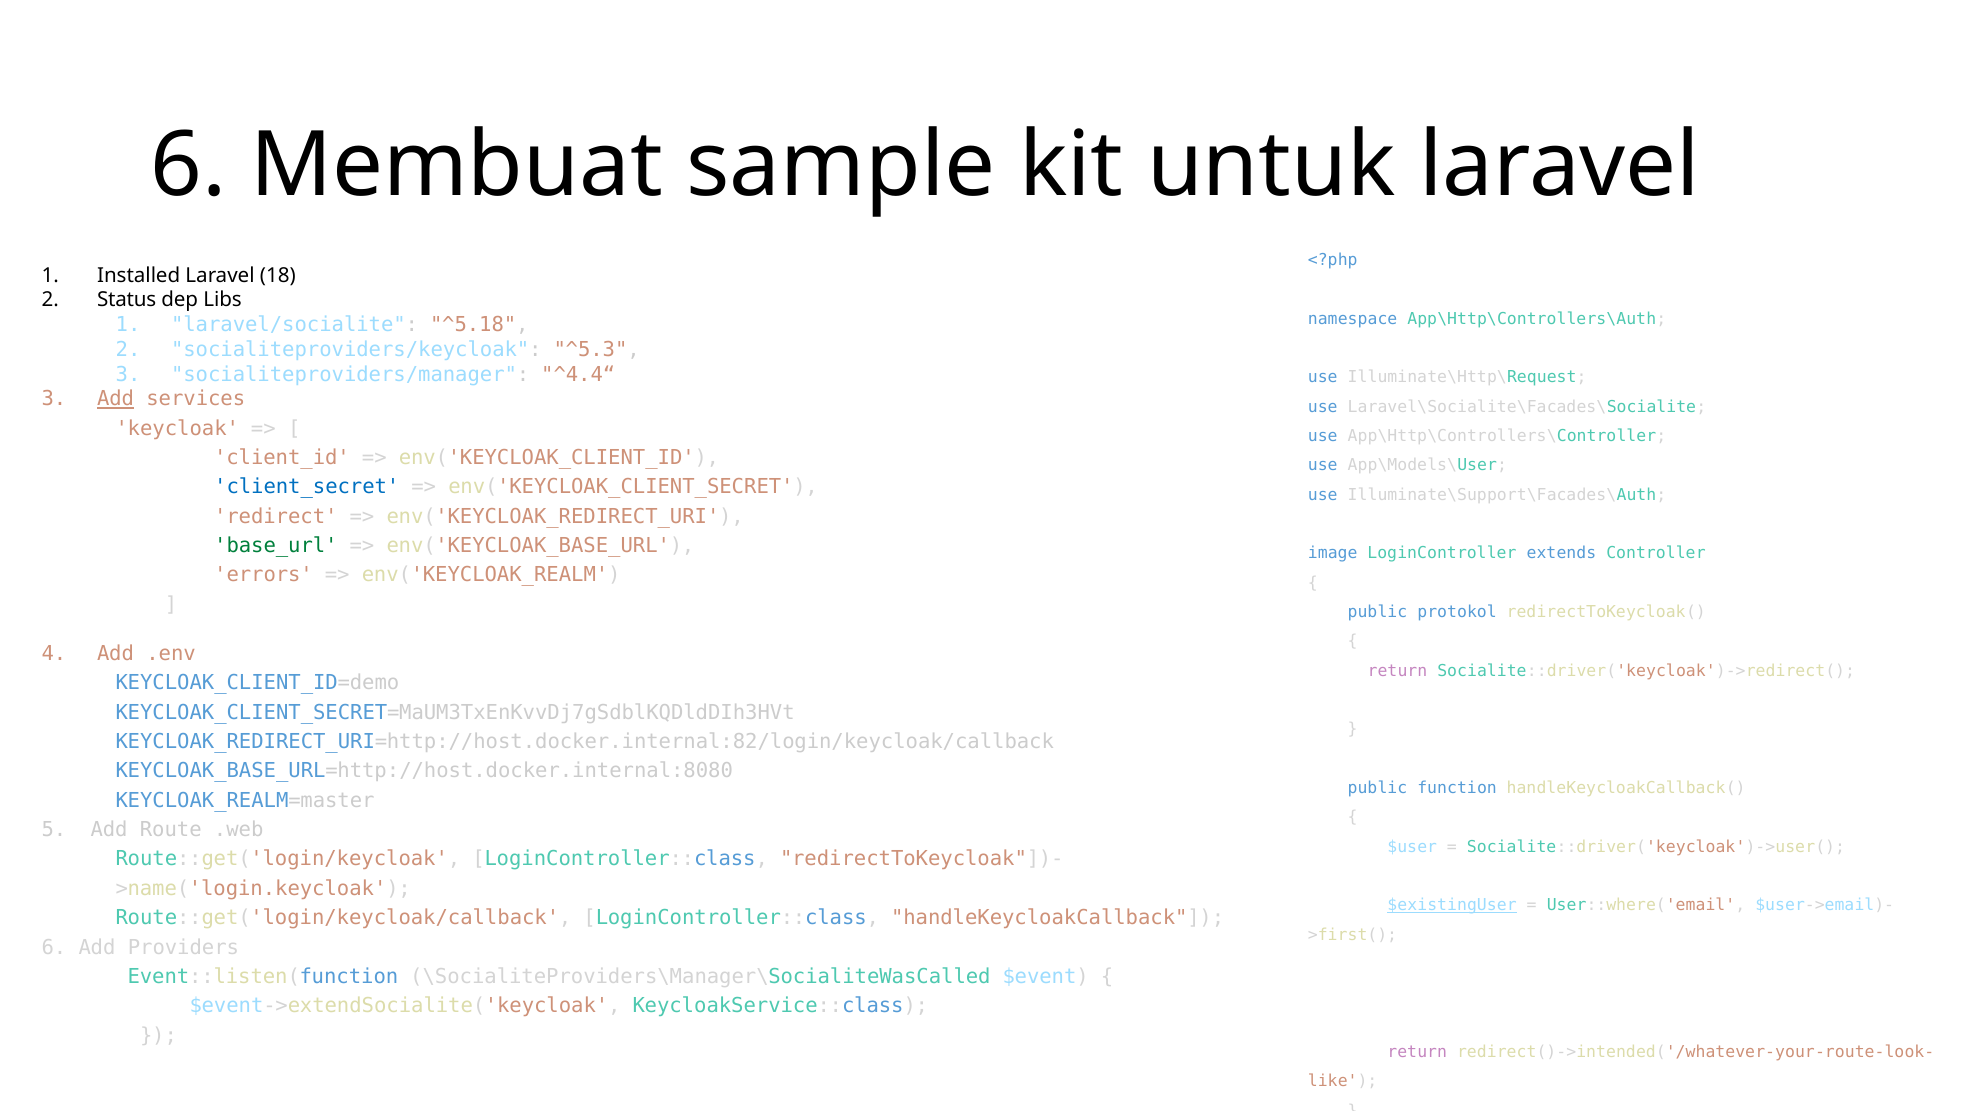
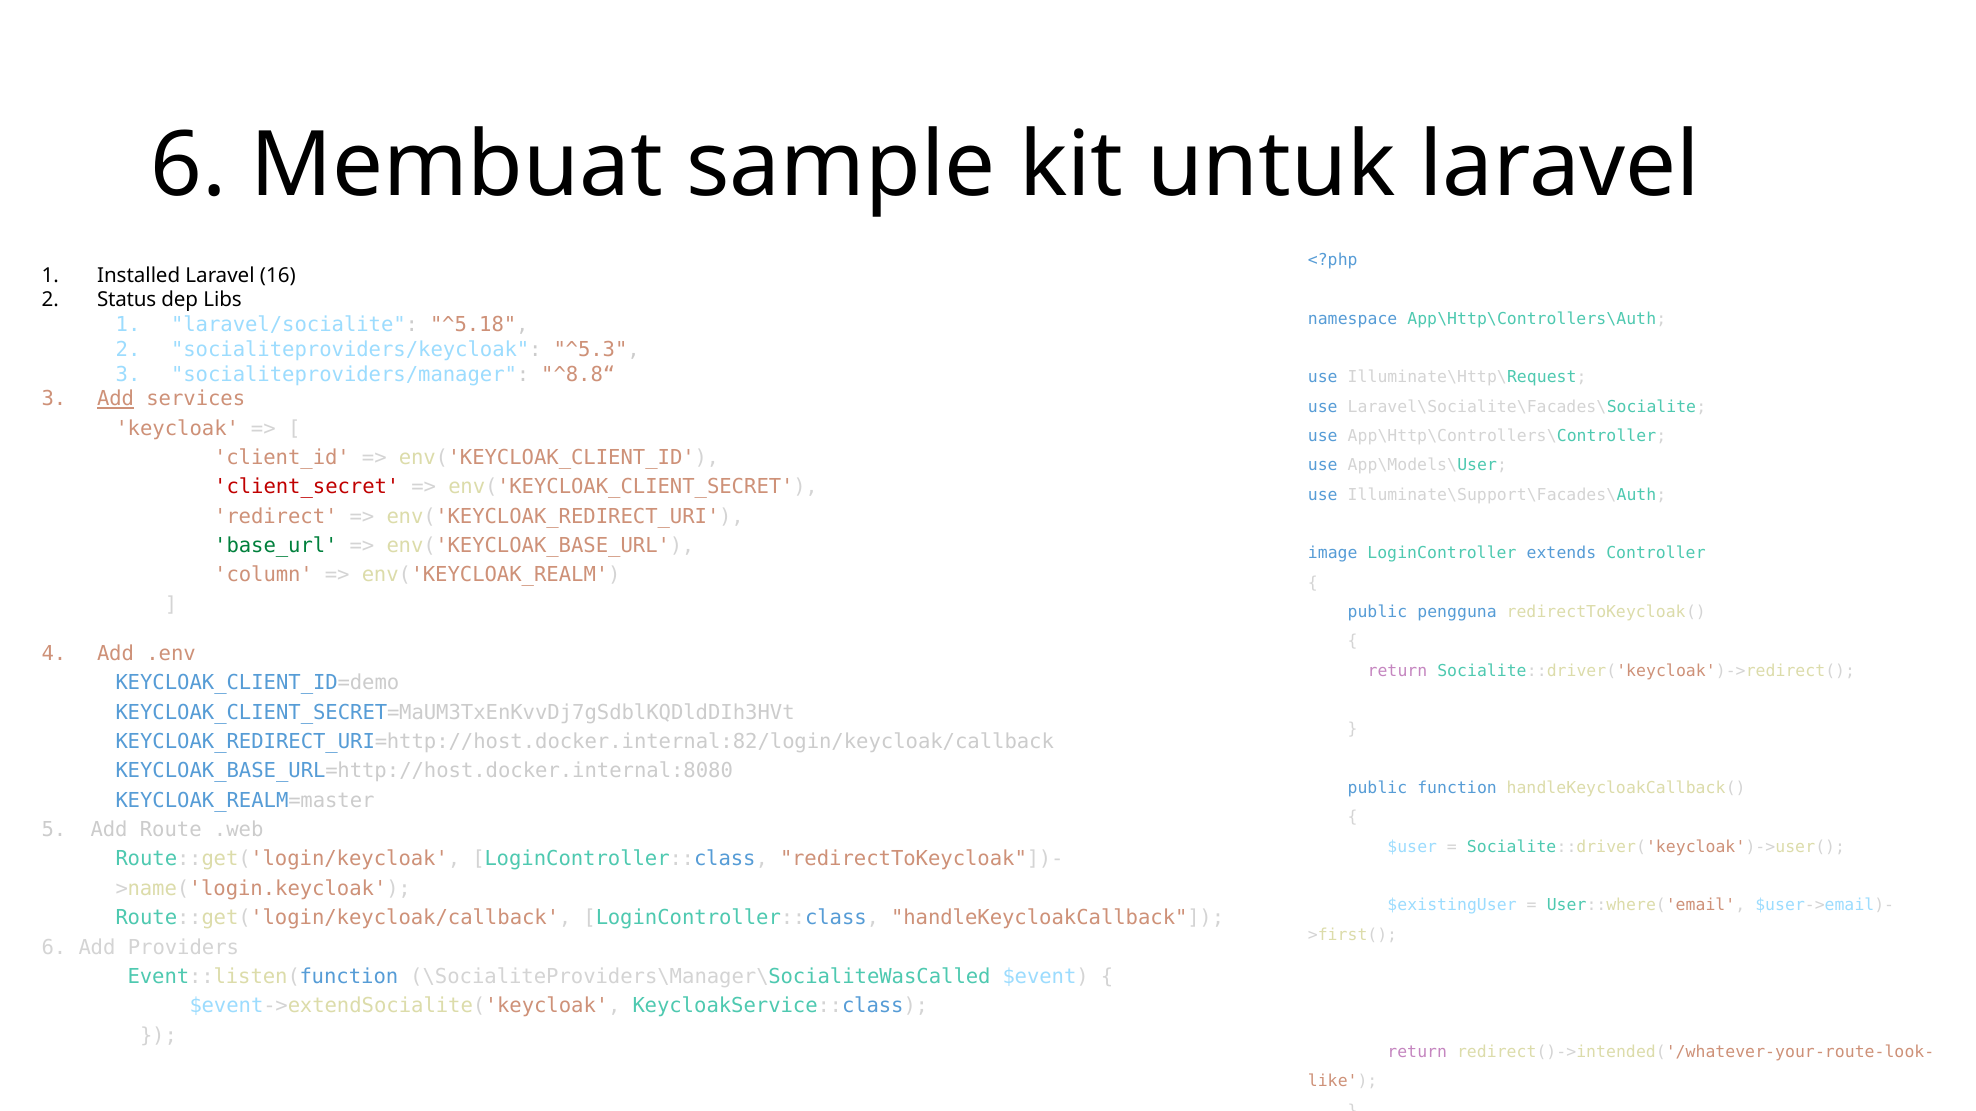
18: 18 -> 16
^4.4“: ^4.4“ -> ^8.8“
client_secret colour: blue -> red
errors: errors -> column
protokol: protokol -> pengguna
$existingUser underline: present -> none
